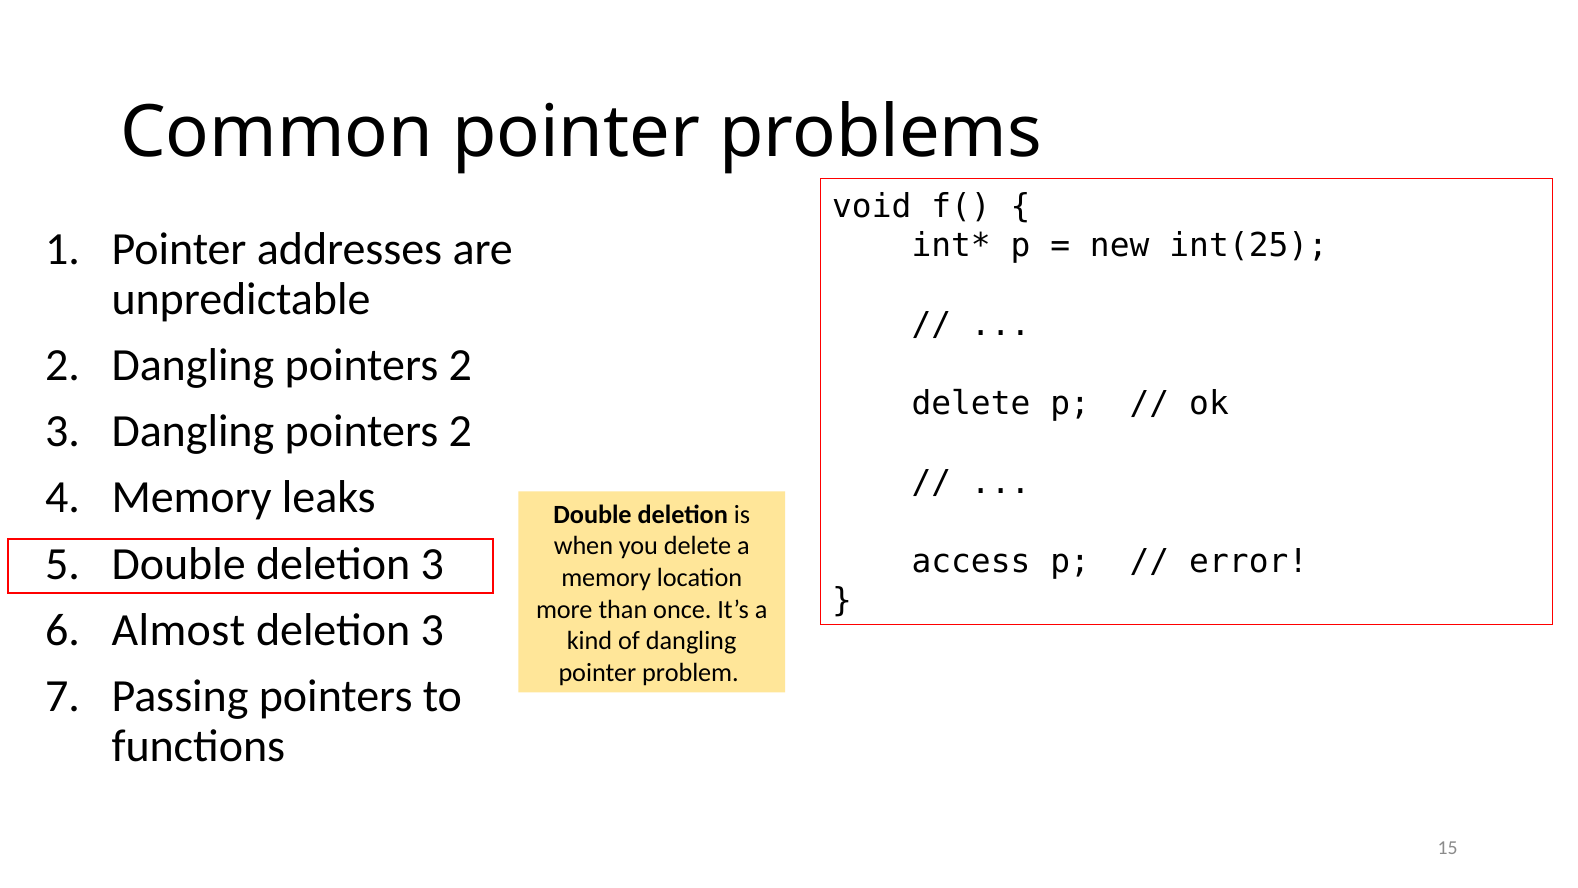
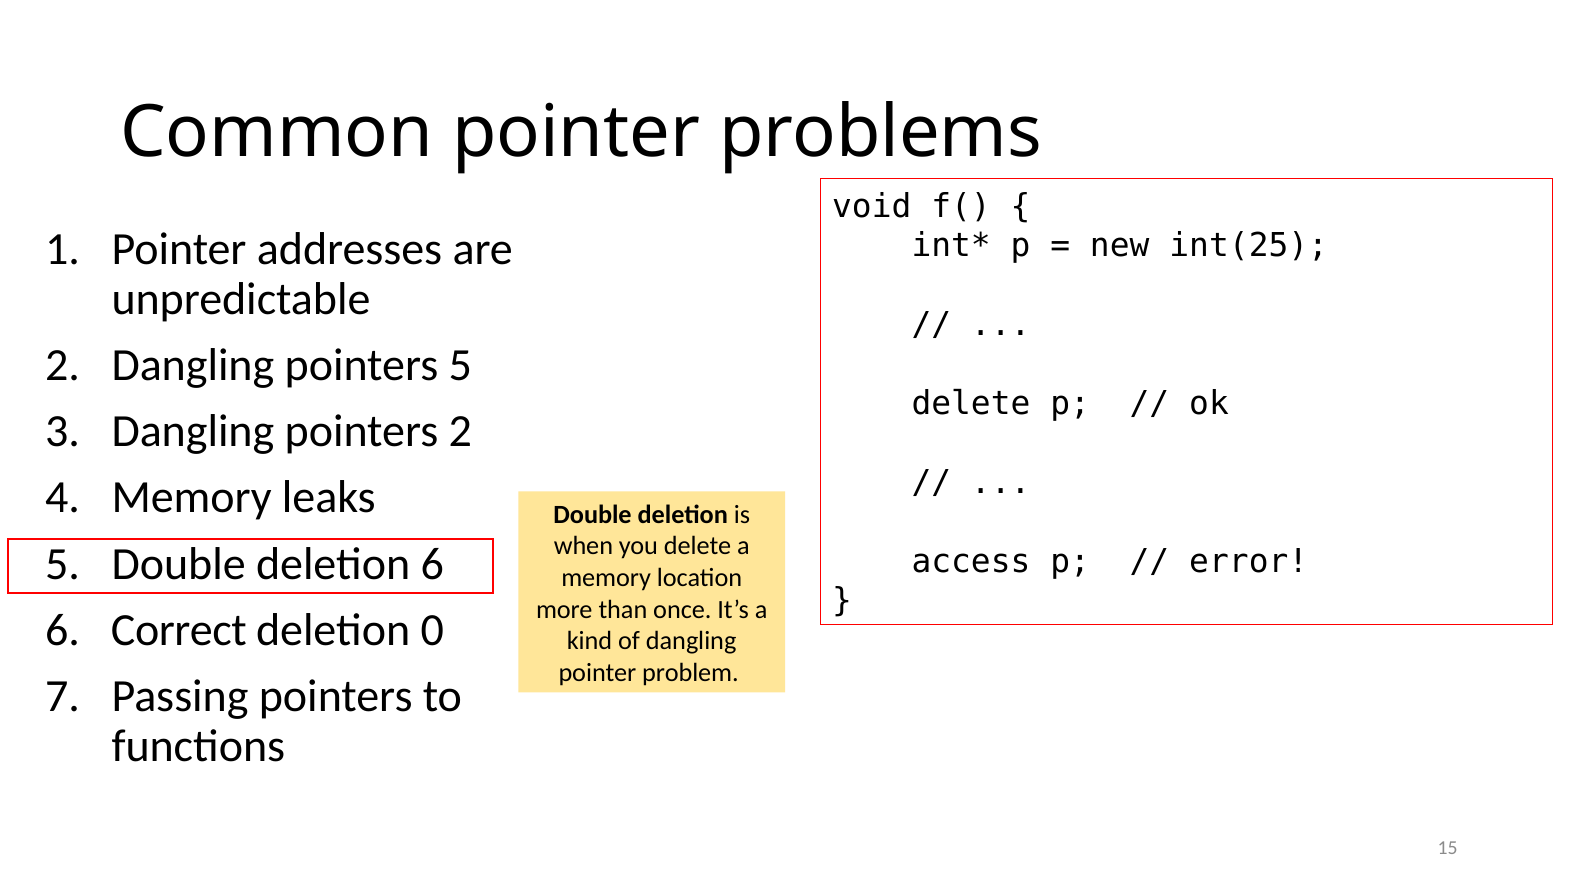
2 Dangling pointers 2: 2 -> 5
Double deletion 3: 3 -> 6
Almost: Almost -> Correct
3 at (432, 630): 3 -> 0
